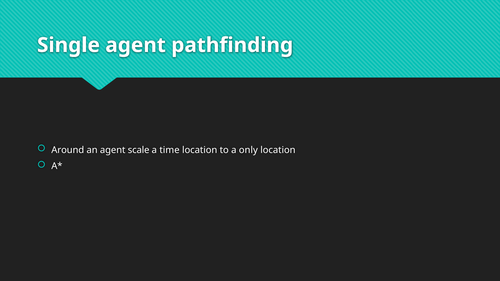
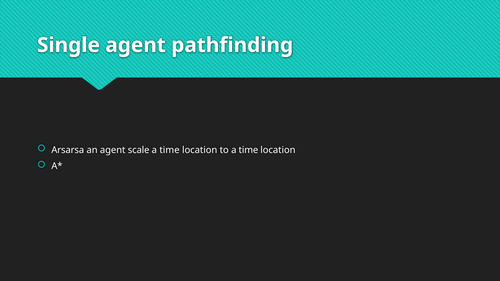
Around: Around -> Arsarsa
to a only: only -> time
